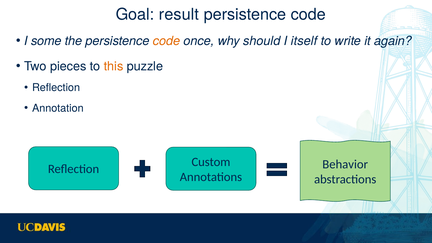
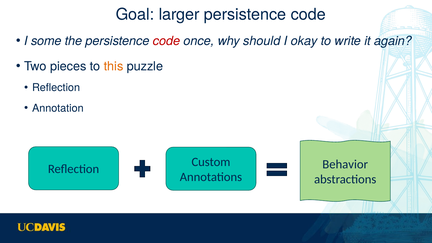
result: result -> larger
code at (167, 41) colour: orange -> red
itself: itself -> okay
